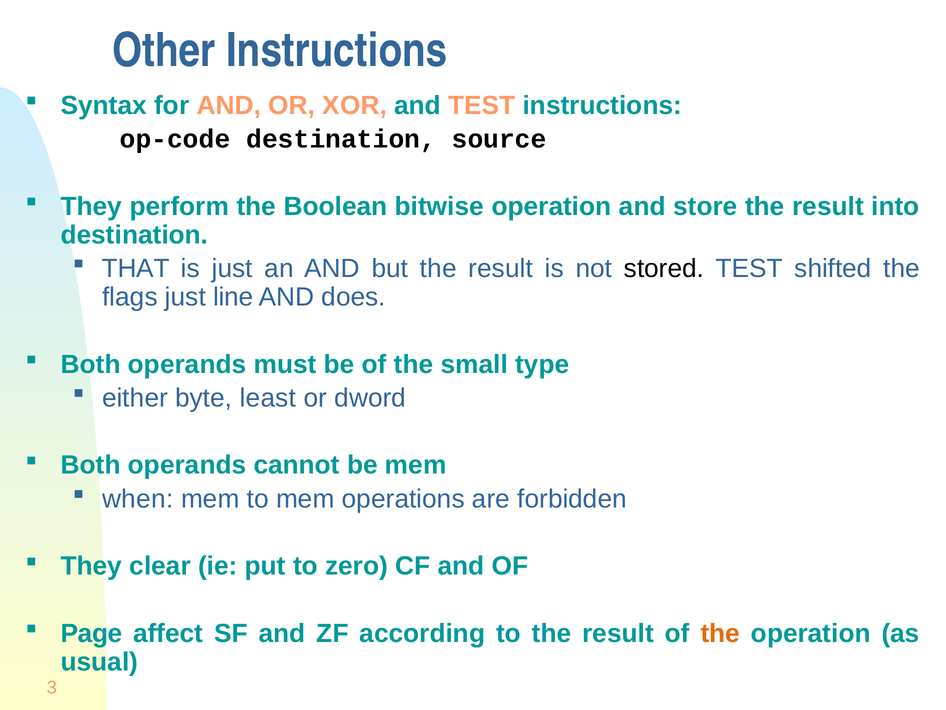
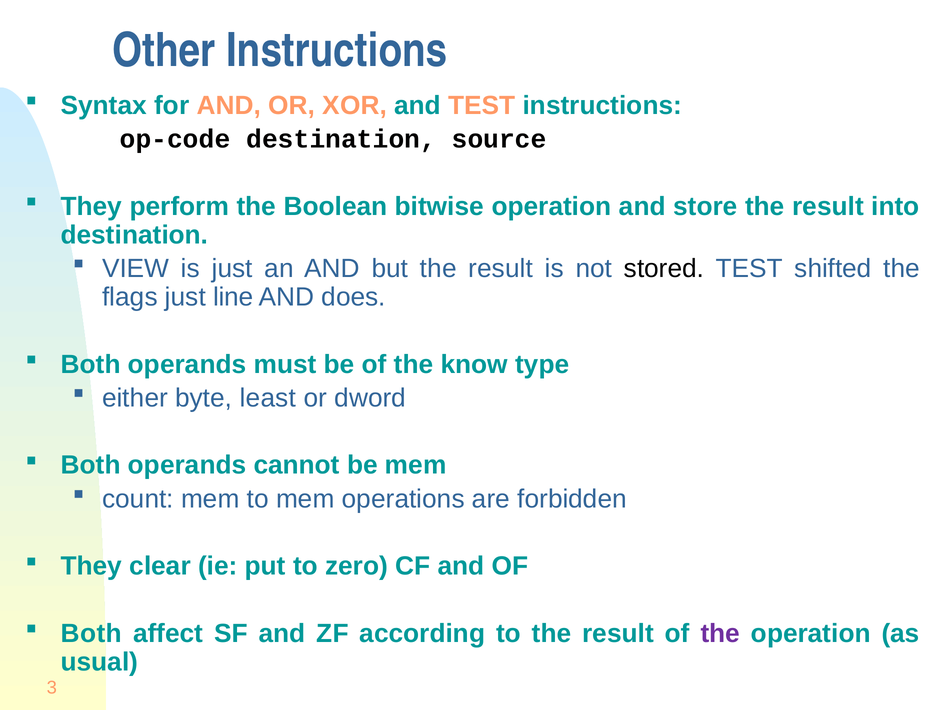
THAT: THAT -> VIEW
small: small -> know
when: when -> count
Page at (92, 633): Page -> Both
the at (720, 633) colour: orange -> purple
